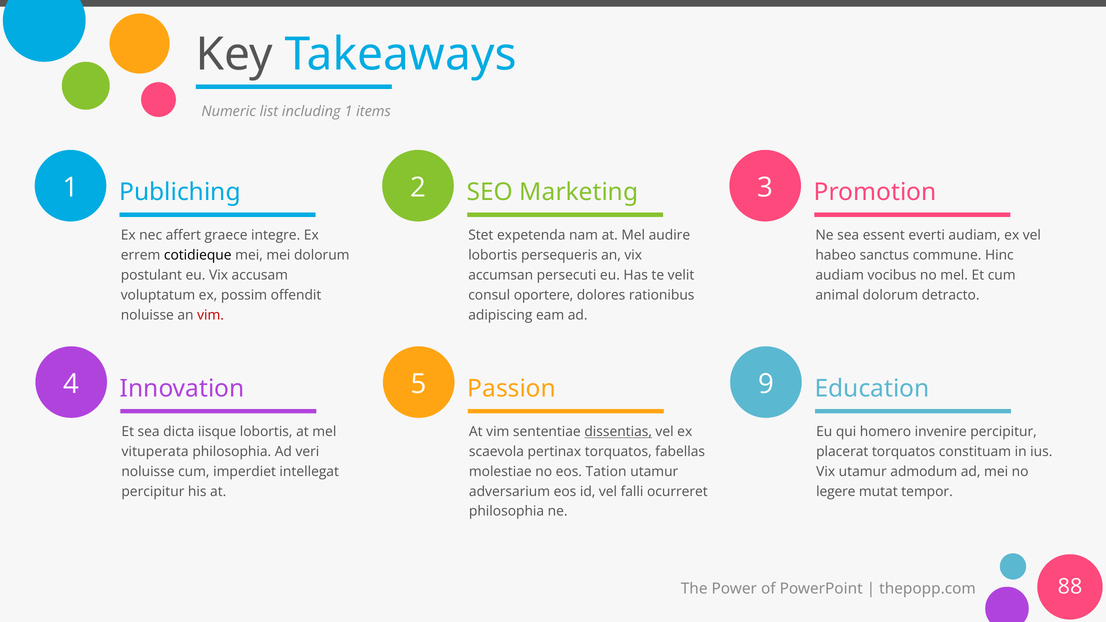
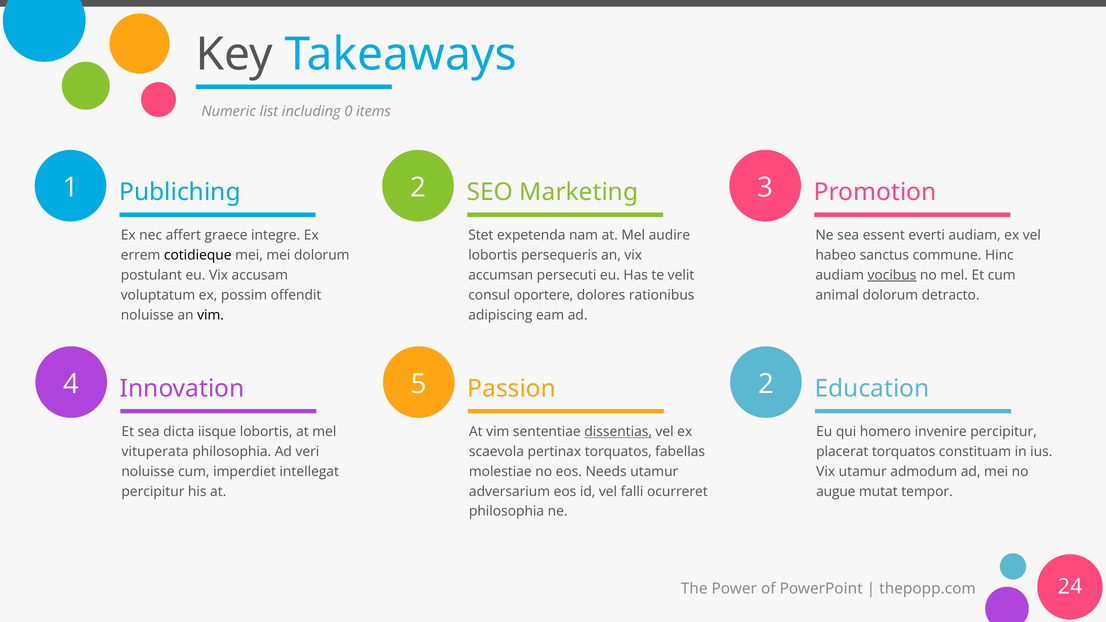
including 1: 1 -> 0
vocibus underline: none -> present
vim at (211, 315) colour: red -> black
9 at (766, 384): 9 -> 2
Tation: Tation -> Needs
legere: legere -> augue
88: 88 -> 24
